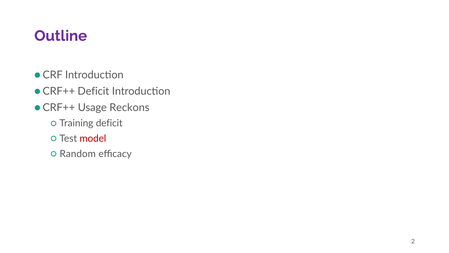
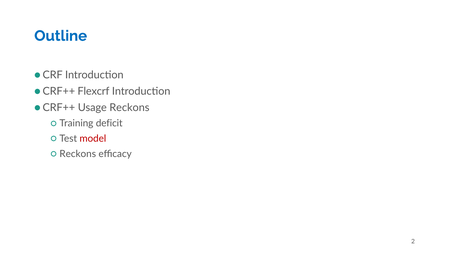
Outline colour: purple -> blue
Deficit at (93, 91): Deficit -> Flexcrf
Random at (78, 154): Random -> Reckons
